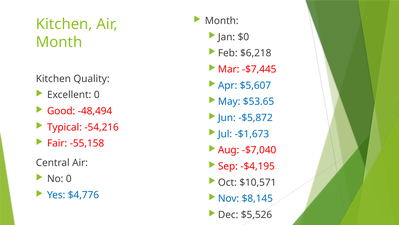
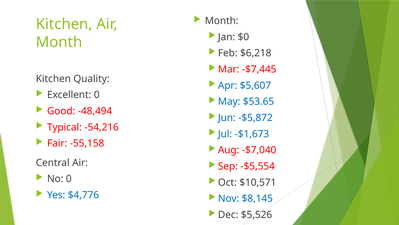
-$4,195: -$4,195 -> -$5,554
